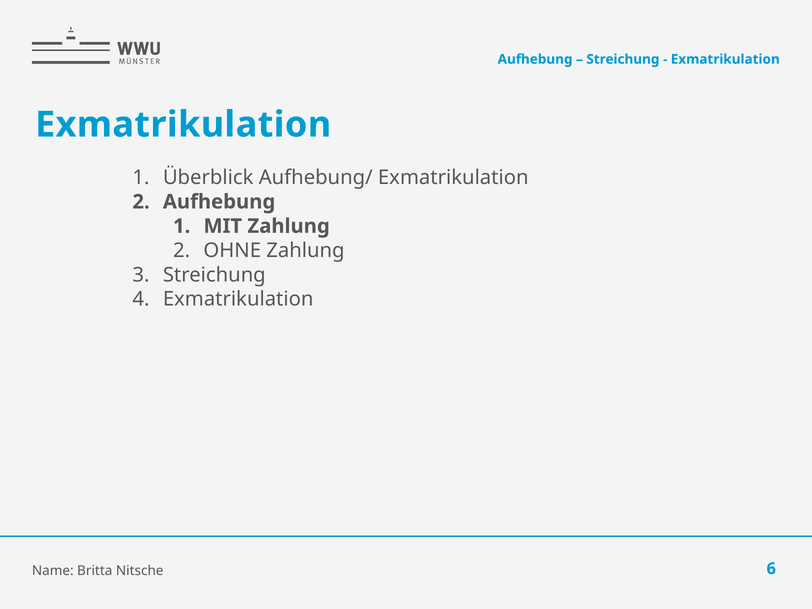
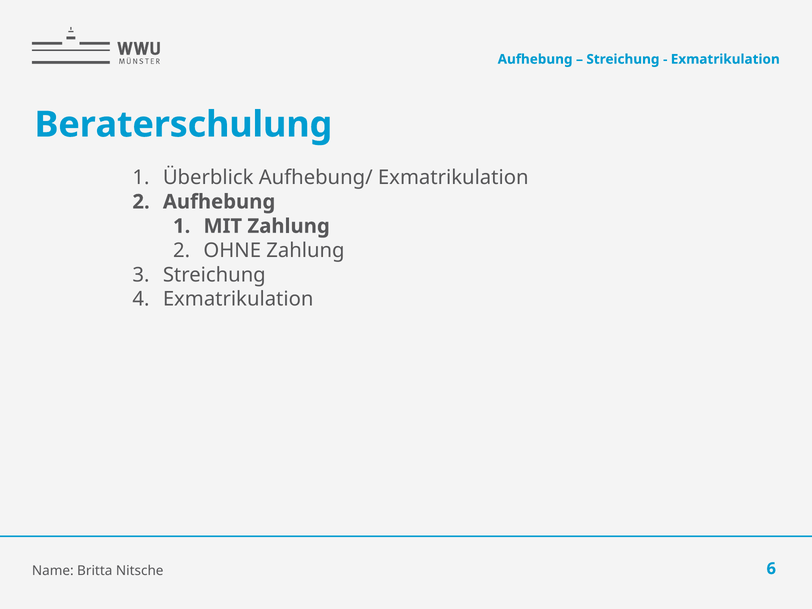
Exmatrikulation at (183, 125): Exmatrikulation -> Beraterschulung
